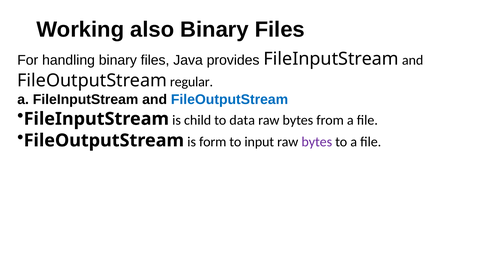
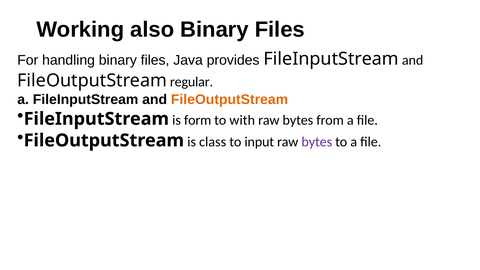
FileOutputStream at (230, 99) colour: blue -> orange
child: child -> form
data: data -> with
form: form -> class
